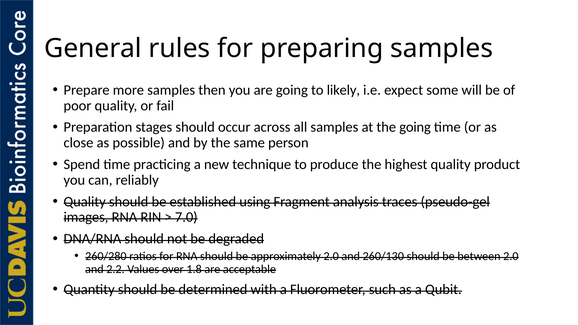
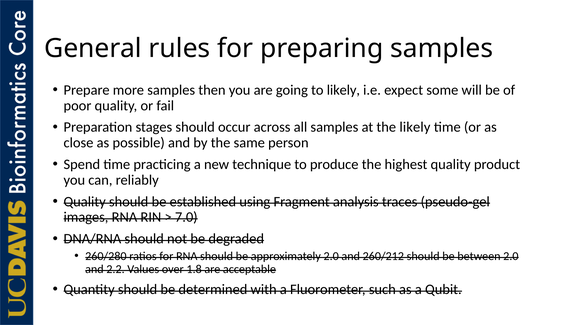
the going: going -> likely
260/130: 260/130 -> 260/212
